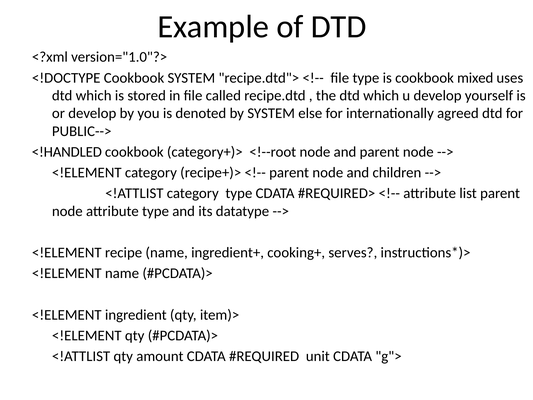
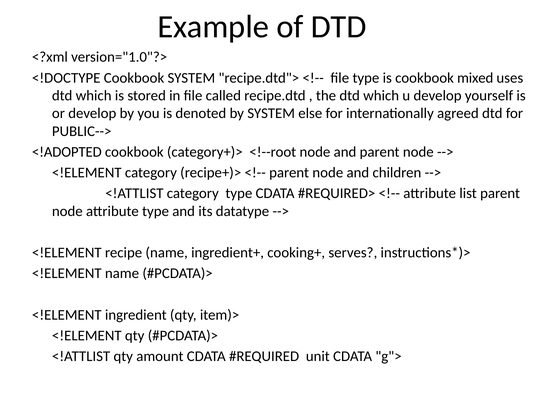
<!HANDLED: <!HANDLED -> <!ADOPTED
